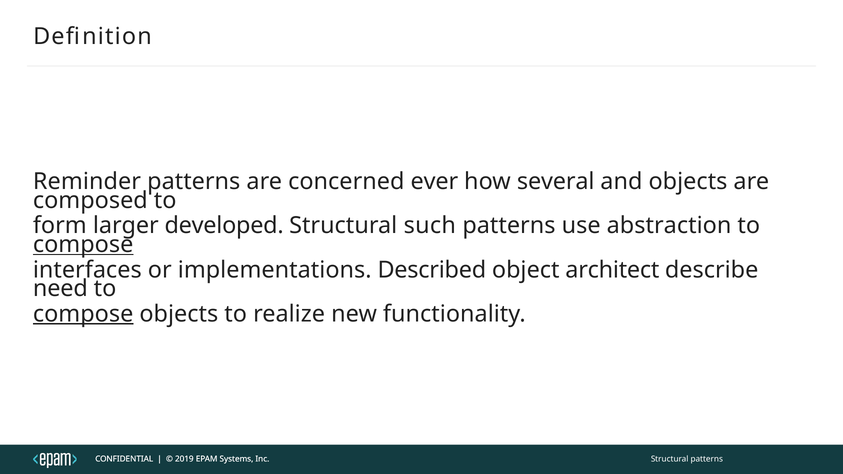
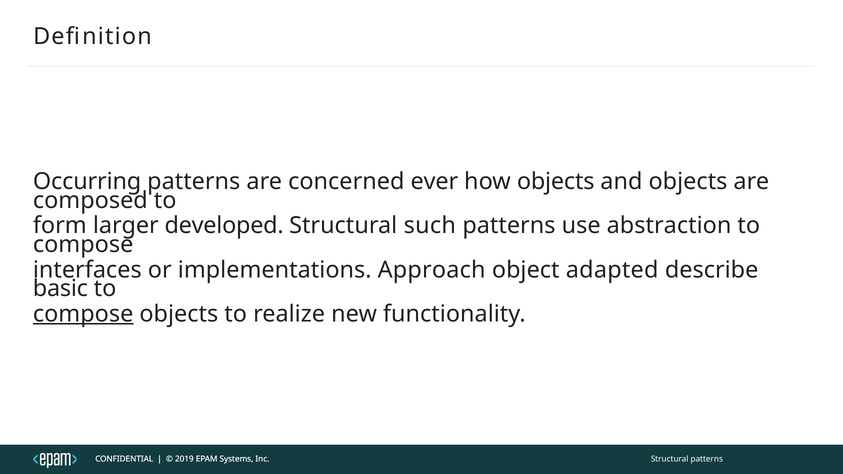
Reminder: Reminder -> Occurring
how several: several -> objects
compose at (83, 245) underline: present -> none
Described: Described -> Approach
architect: architect -> adapted
need: need -> basic
